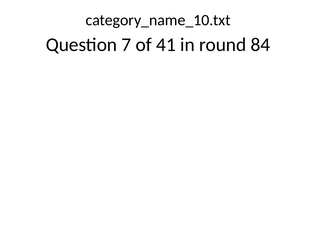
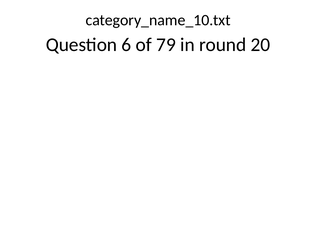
7: 7 -> 6
41: 41 -> 79
84: 84 -> 20
